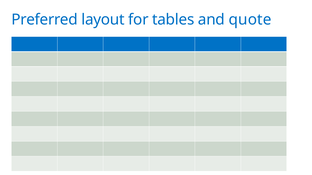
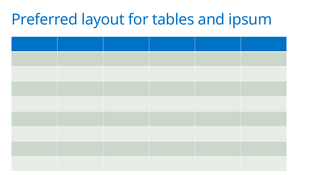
quote: quote -> ipsum
